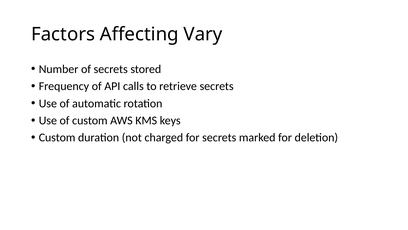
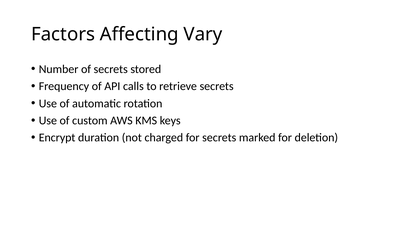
Custom at (57, 137): Custom -> Encrypt
